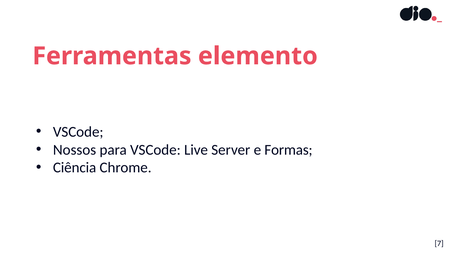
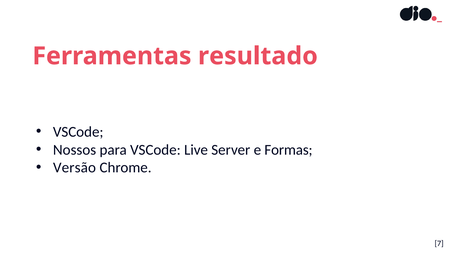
elemento: elemento -> resultado
Ciência: Ciência -> Versão
